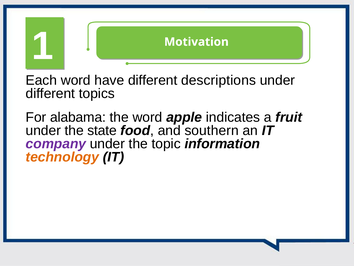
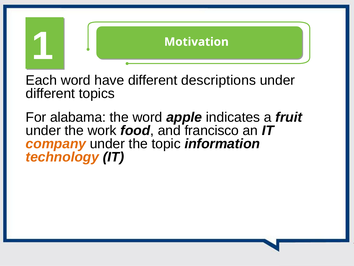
state: state -> work
southern: southern -> francisco
company colour: purple -> orange
